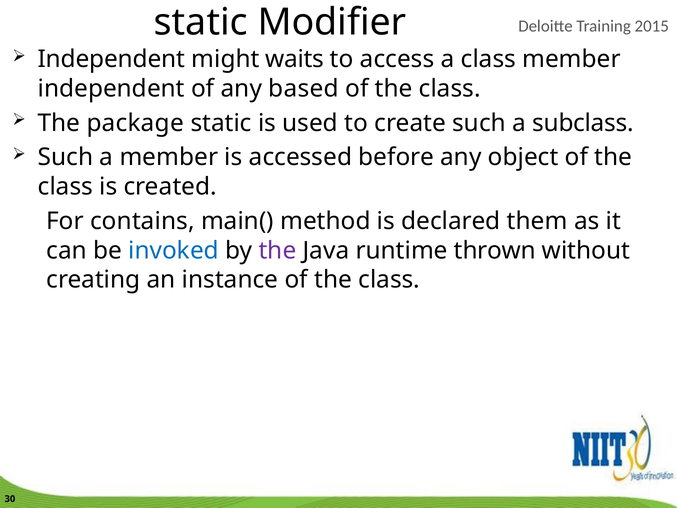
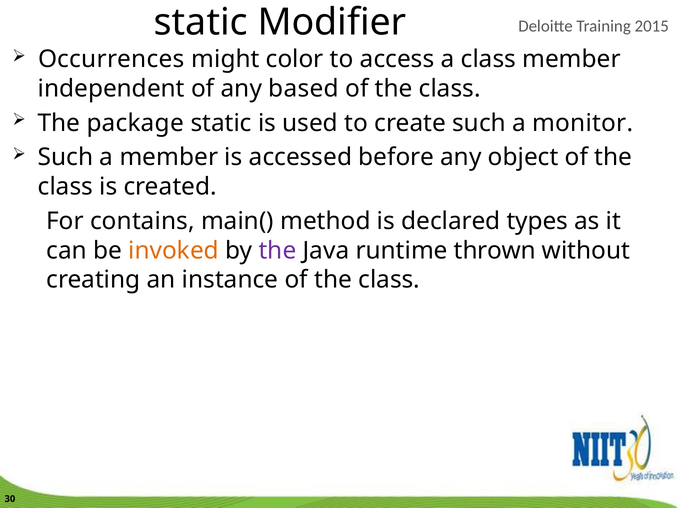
Independent at (111, 59): Independent -> Occurrences
waits: waits -> color
subclass: subclass -> monitor
them: them -> types
invoked colour: blue -> orange
